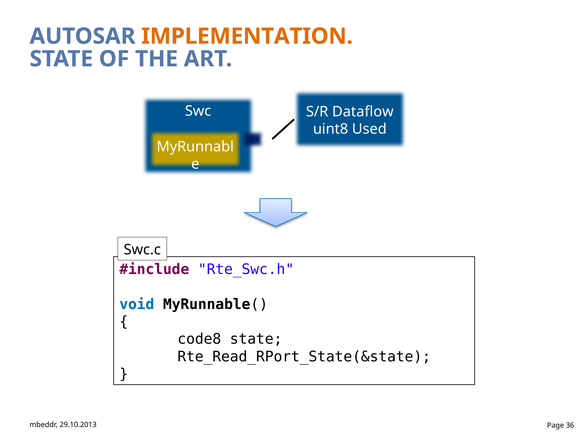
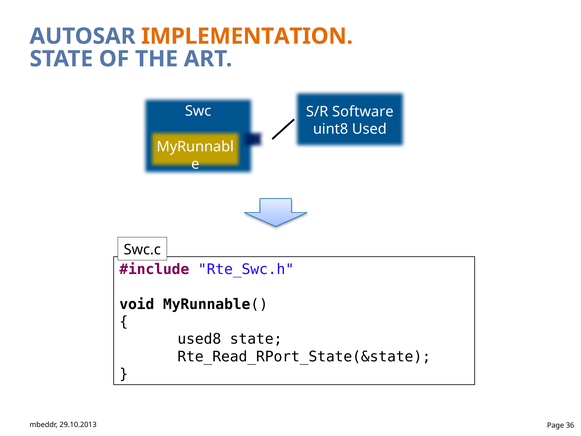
Dataflow: Dataflow -> Software
void colour: blue -> black
code8: code8 -> used8
